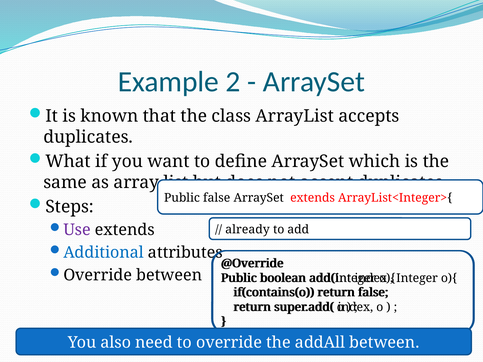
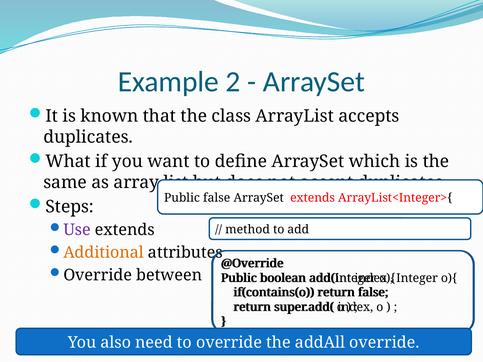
already: already -> method
Additional colour: blue -> orange
addAll between: between -> override
